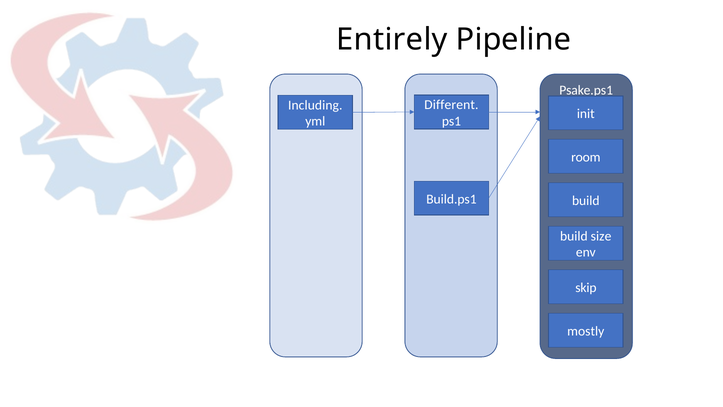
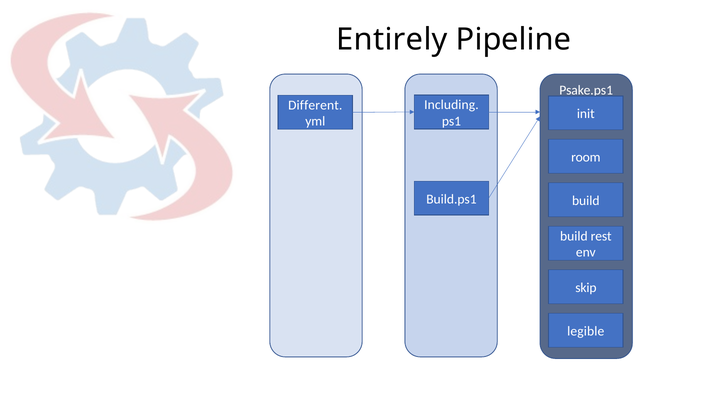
Different: Different -> Including
Including: Including -> Different
size: size -> rest
mostly: mostly -> legible
